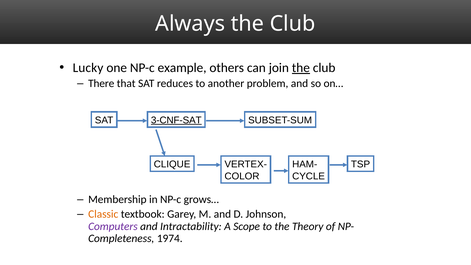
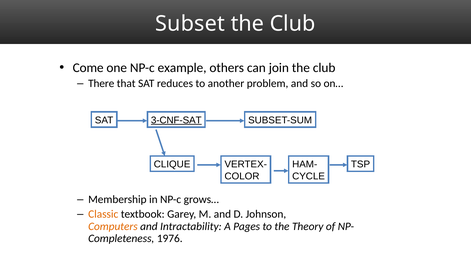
Always: Always -> Subset
Lucky: Lucky -> Come
the at (301, 68) underline: present -> none
Computers colour: purple -> orange
Scope: Scope -> Pages
1974: 1974 -> 1976
